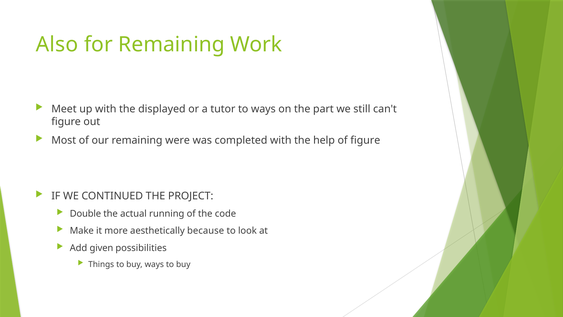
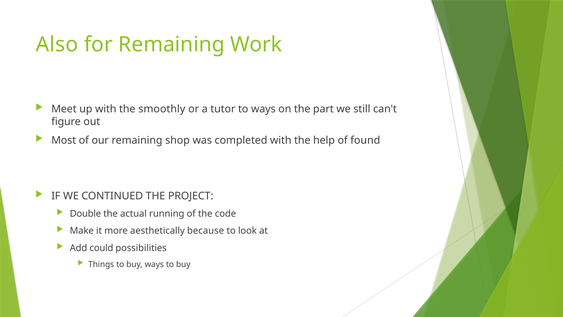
displayed: displayed -> smoothly
were: were -> shop
of figure: figure -> found
given: given -> could
